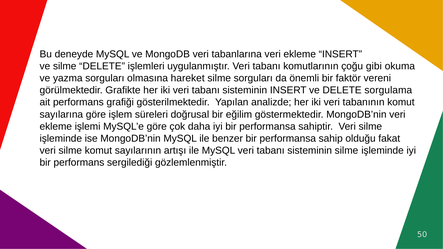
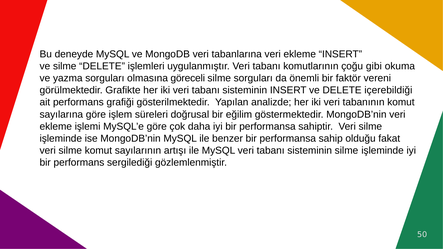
hareket: hareket -> göreceli
sorgulama: sorgulama -> içerebildiği
